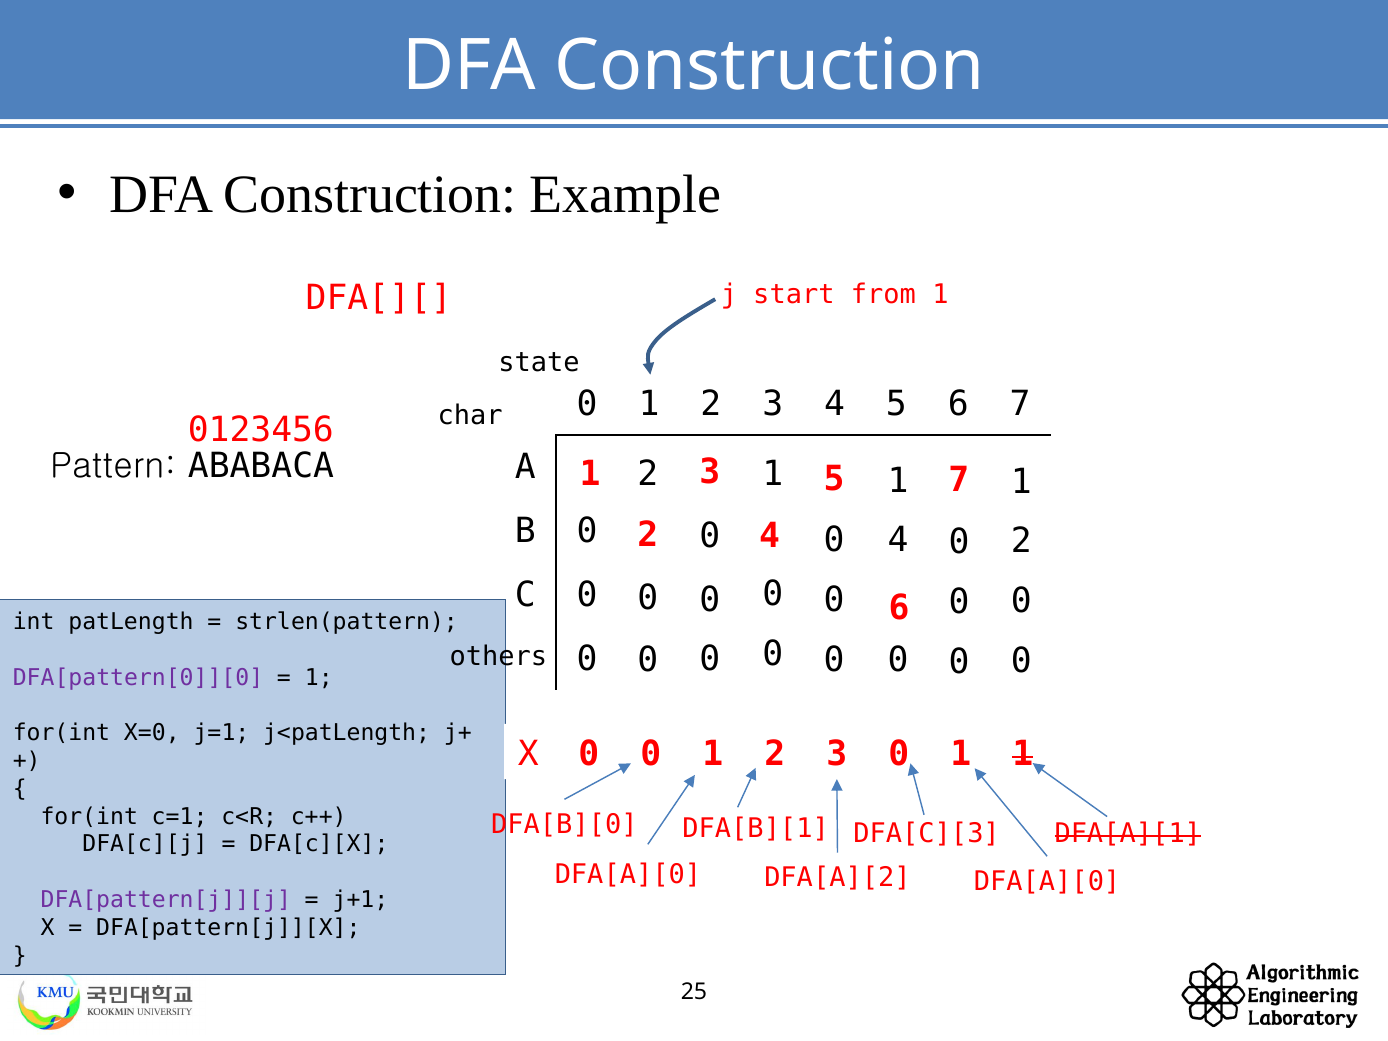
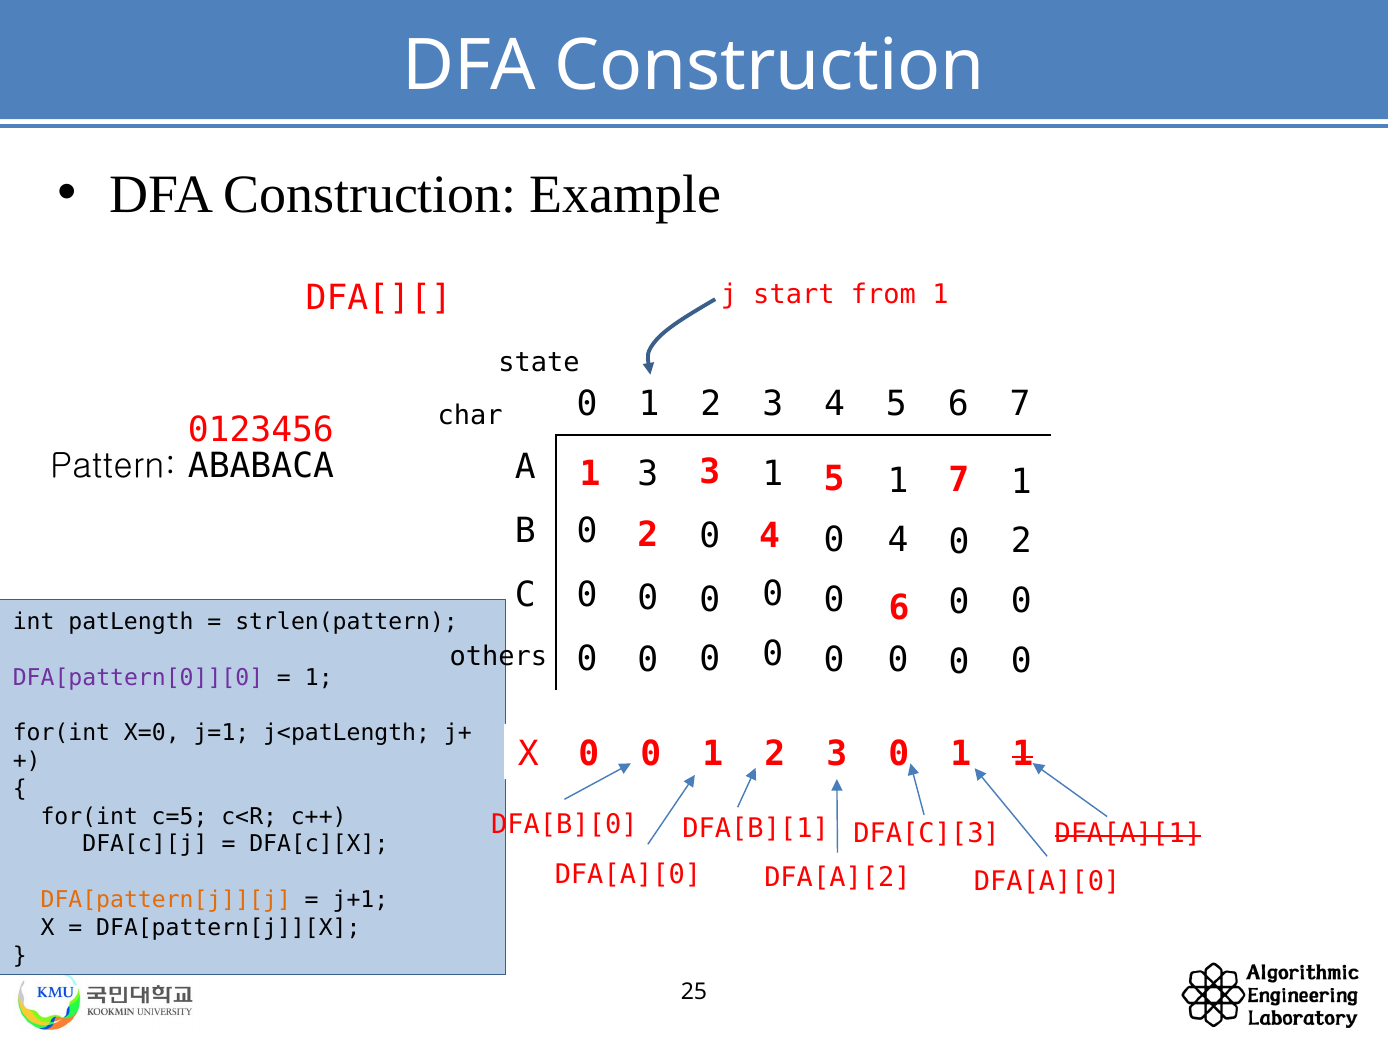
2 at (648, 474): 2 -> 3
c=1: c=1 -> c=5
DFA[pattern[j]][j colour: purple -> orange
